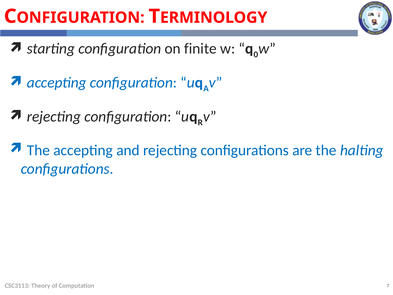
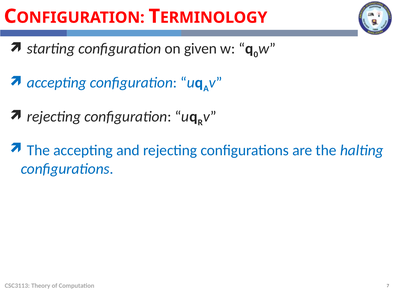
finite: finite -> given
